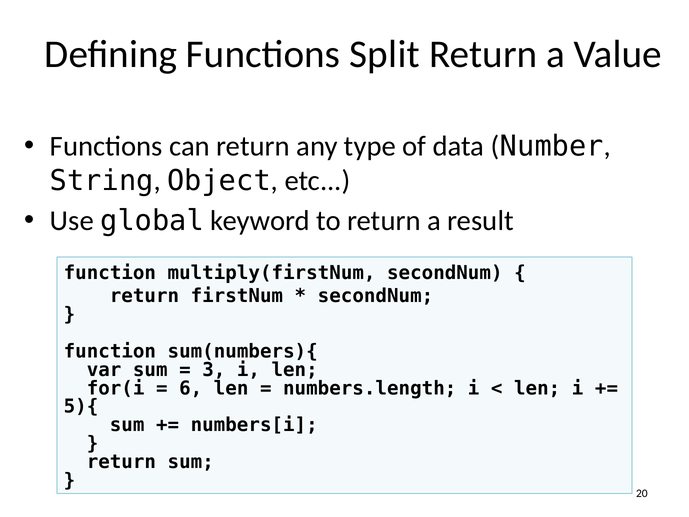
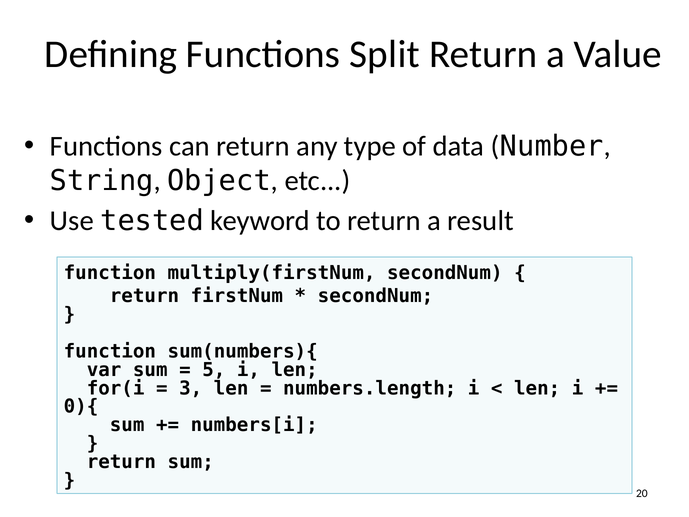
global: global -> tested
3: 3 -> 5
6: 6 -> 3
5){: 5){ -> 0){
